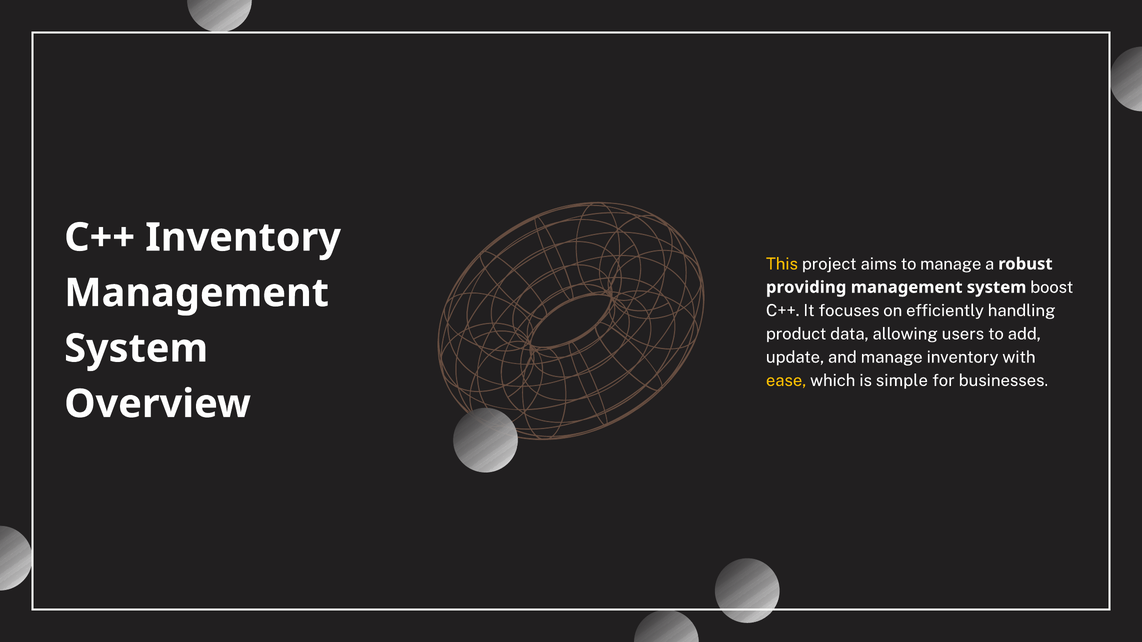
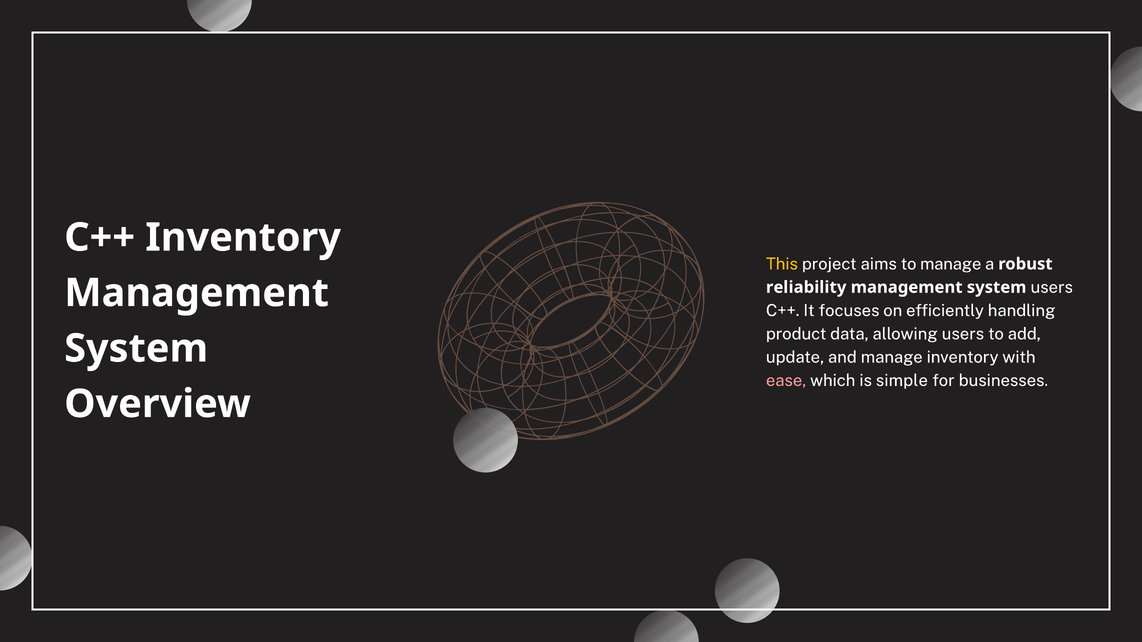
providing: providing -> reliability
system boost: boost -> users
ease colour: yellow -> pink
